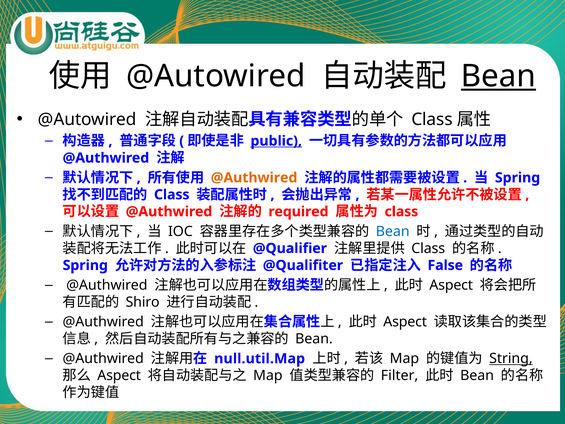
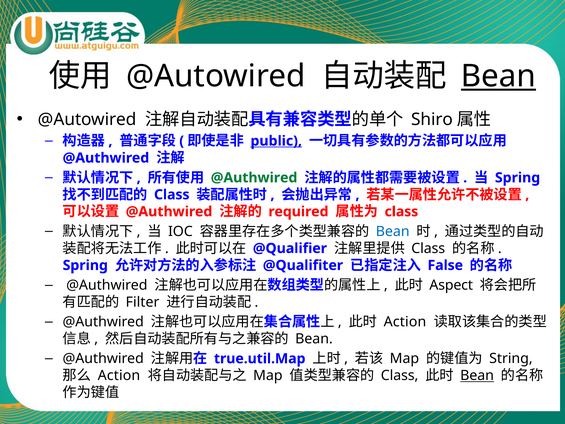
Class at (432, 119): Class -> Shiro
@Authwired at (254, 178) colour: orange -> green
Shiro: Shiro -> Filter
Aspect at (405, 322): Aspect -> Action
null.util.Map: null.util.Map -> true.util.Map
String underline: present -> none
Aspect at (119, 375): Aspect -> Action
Filter at (400, 375): Filter -> Class
Bean at (477, 375) underline: none -> present
